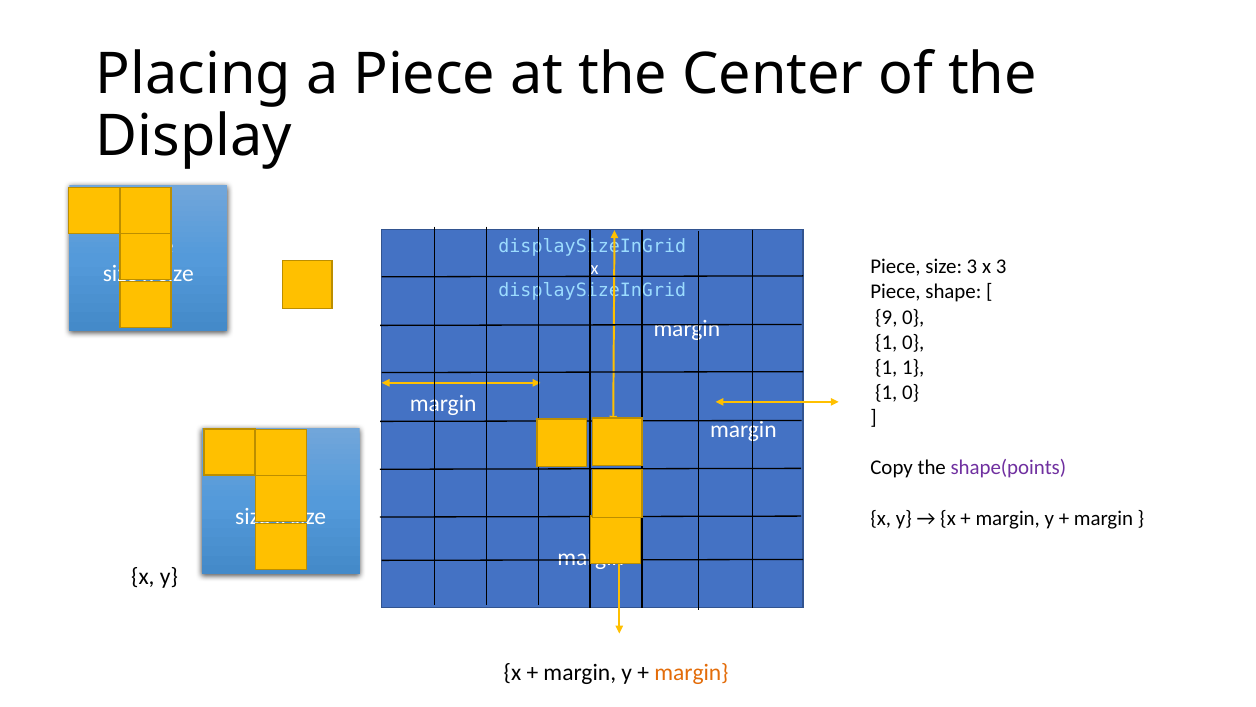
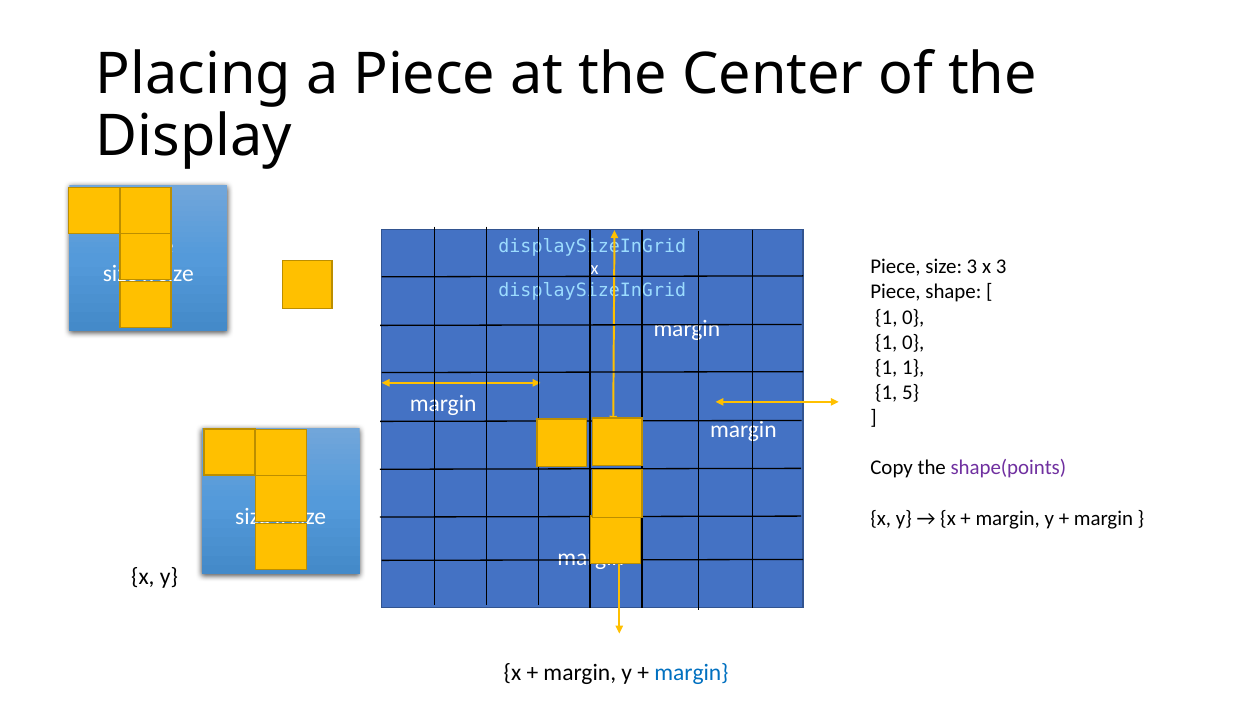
9 at (886, 317): 9 -> 1
0 at (911, 392): 0 -> 5
margin at (692, 672) colour: orange -> blue
